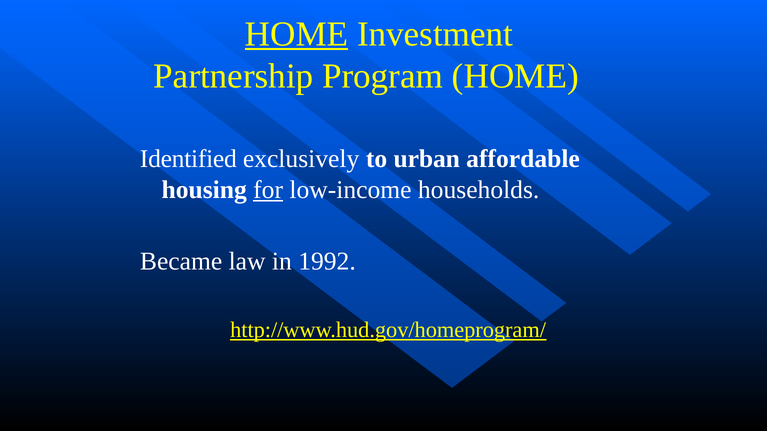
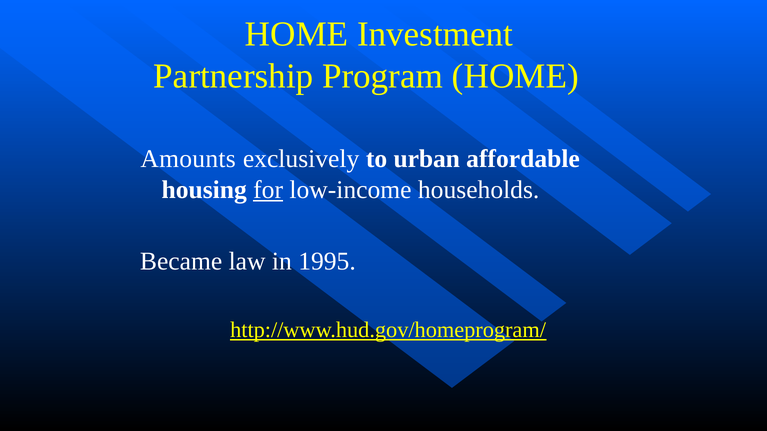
HOME at (296, 34) underline: present -> none
Identified: Identified -> Amounts
1992: 1992 -> 1995
